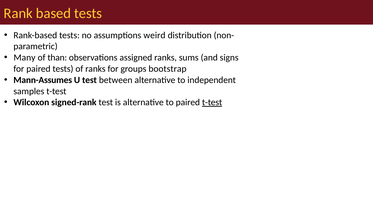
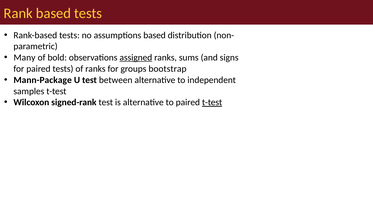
assumptions weird: weird -> based
than: than -> bold
assigned underline: none -> present
Mann-Assumes: Mann-Assumes -> Mann-Package
